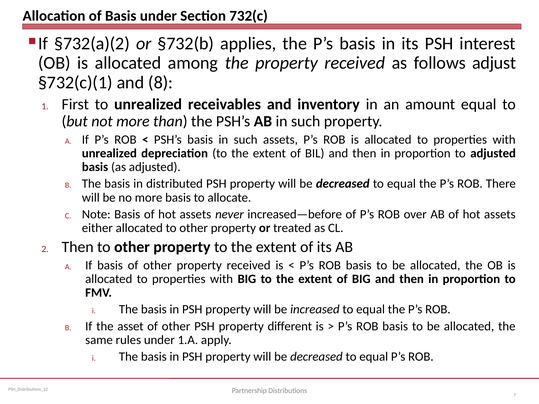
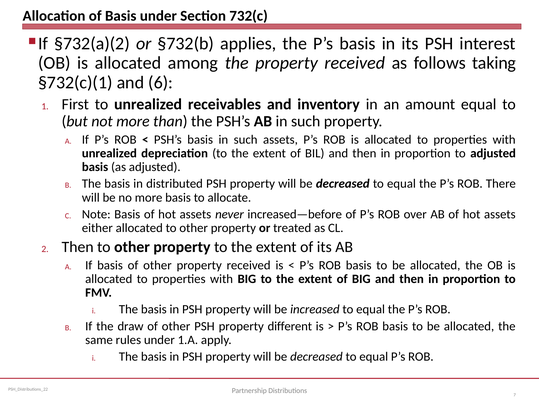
adjust: adjust -> taking
8: 8 -> 6
asset: asset -> draw
